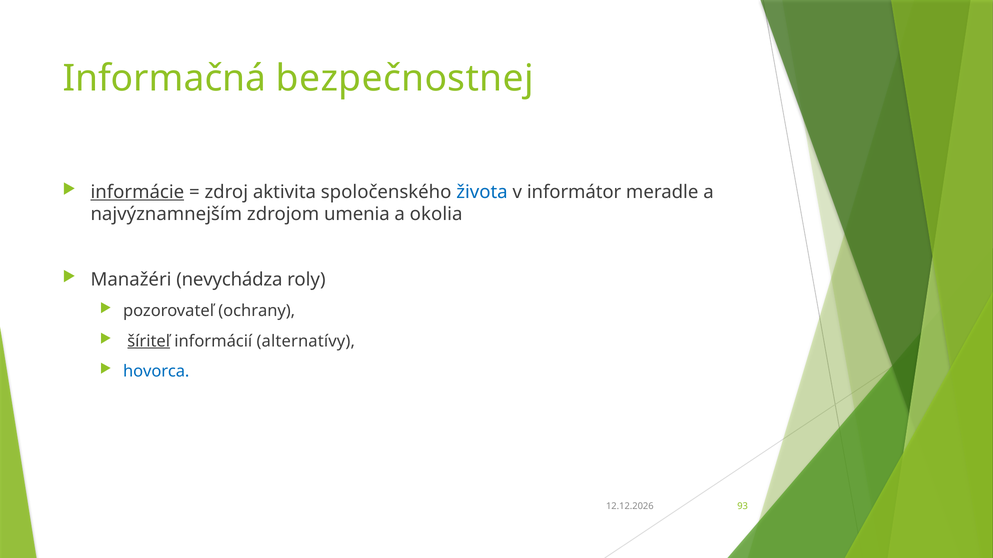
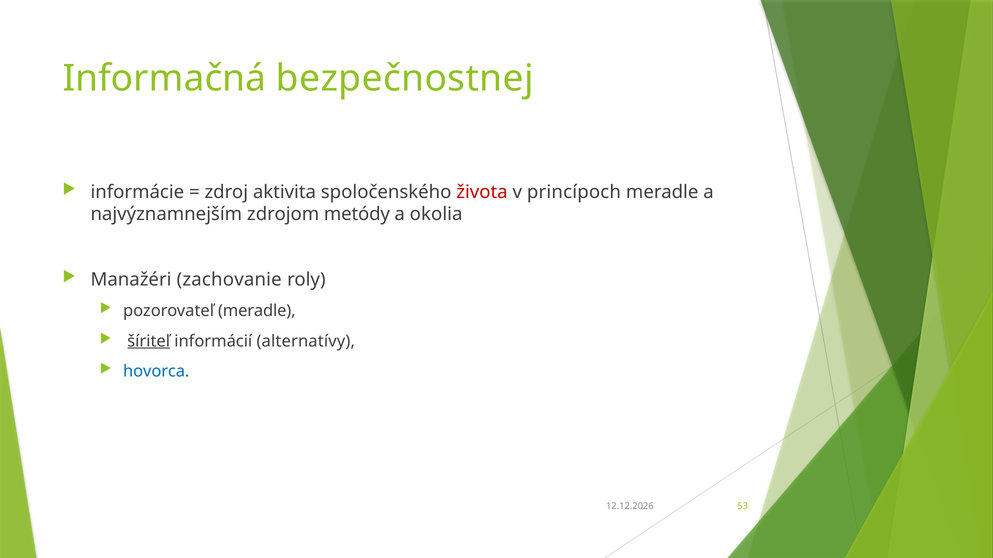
informácie underline: present -> none
života colour: blue -> red
informátor: informátor -> princípoch
umenia: umenia -> metódy
nevychádza: nevychádza -> zachovanie
pozorovateľ ochrany: ochrany -> meradle
93: 93 -> 53
